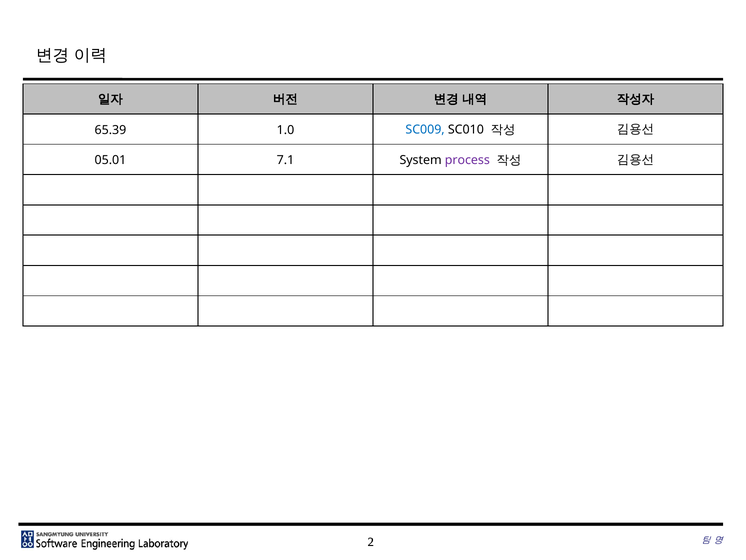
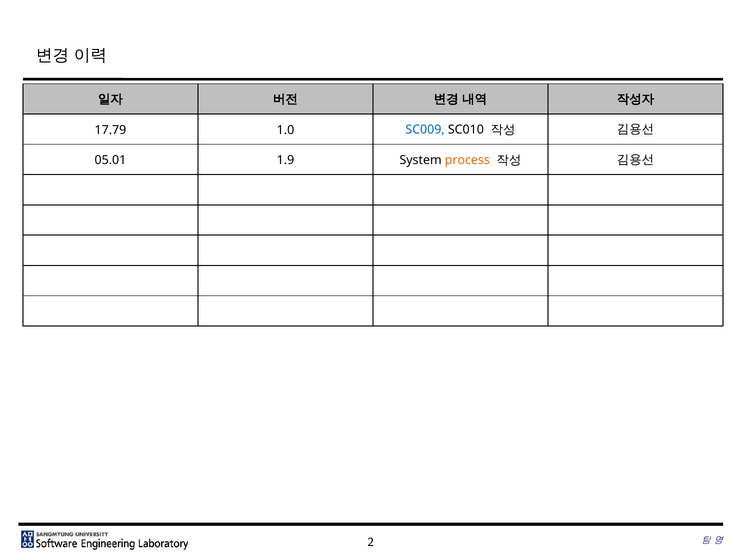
65.39: 65.39 -> 17.79
7.1: 7.1 -> 1.9
process colour: purple -> orange
